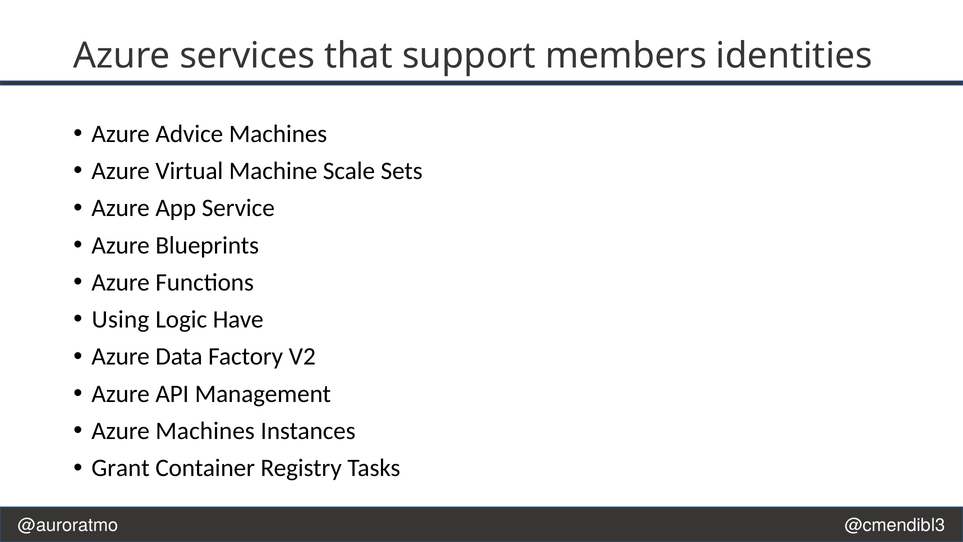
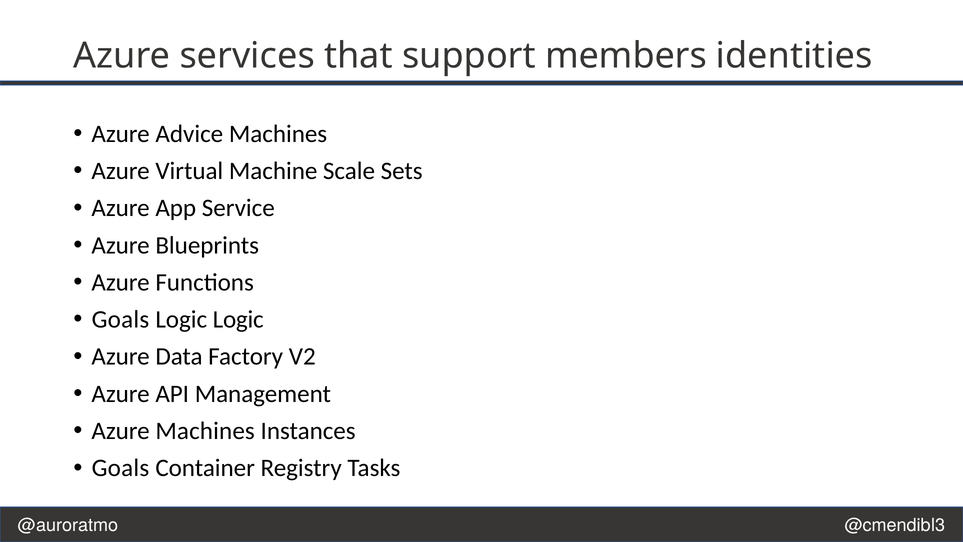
Using at (120, 319): Using -> Goals
Logic Have: Have -> Logic
Grant at (121, 468): Grant -> Goals
